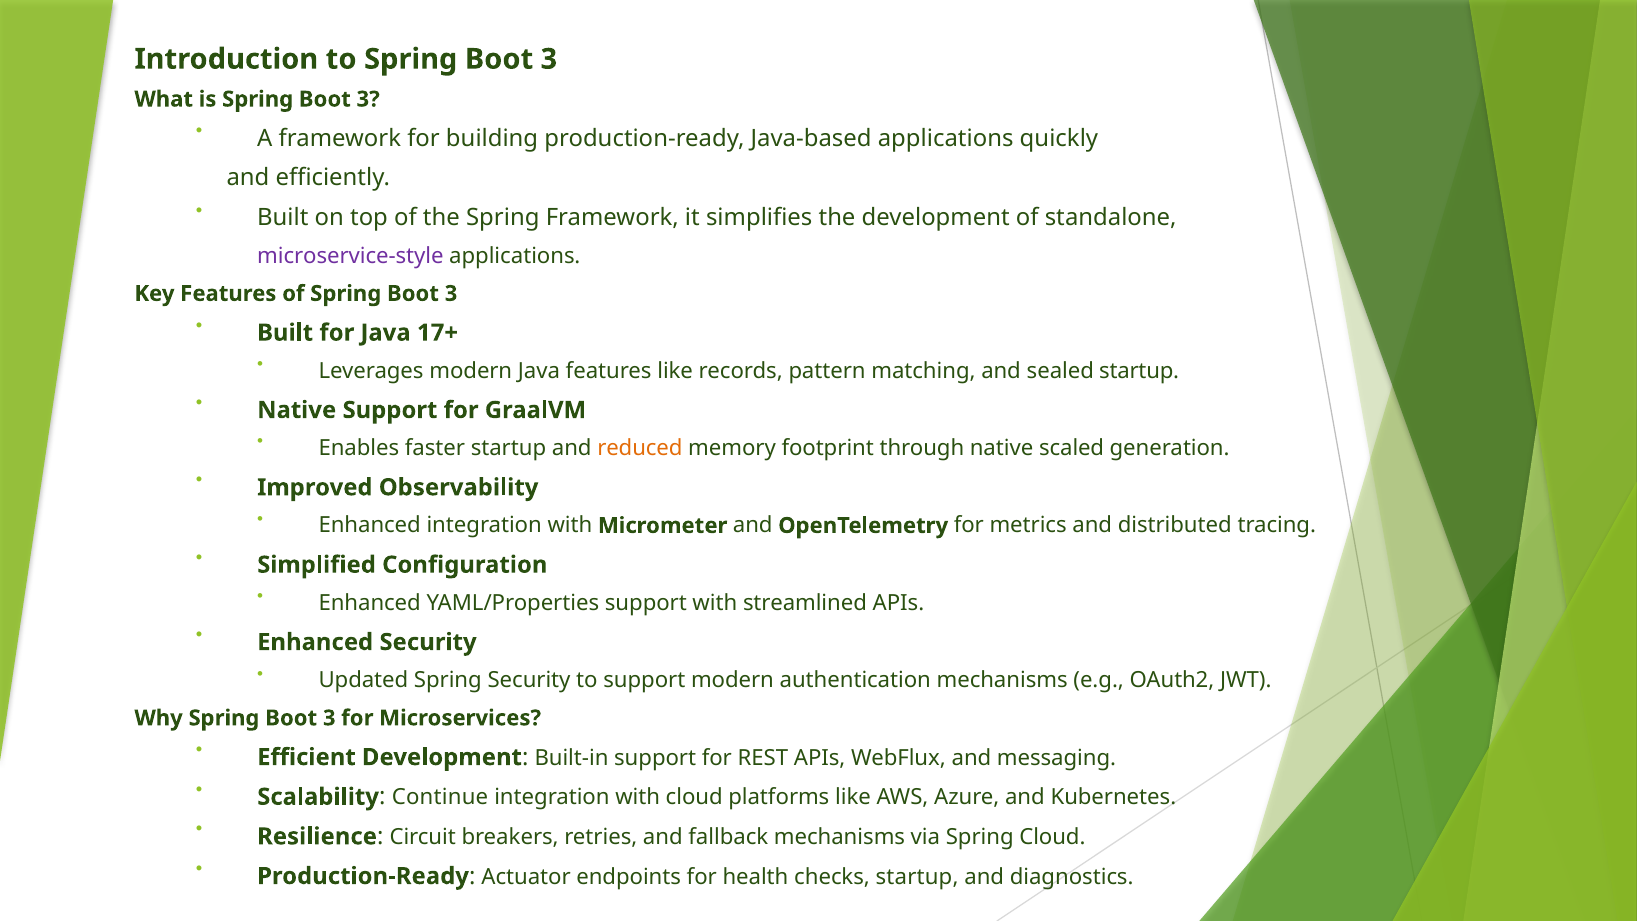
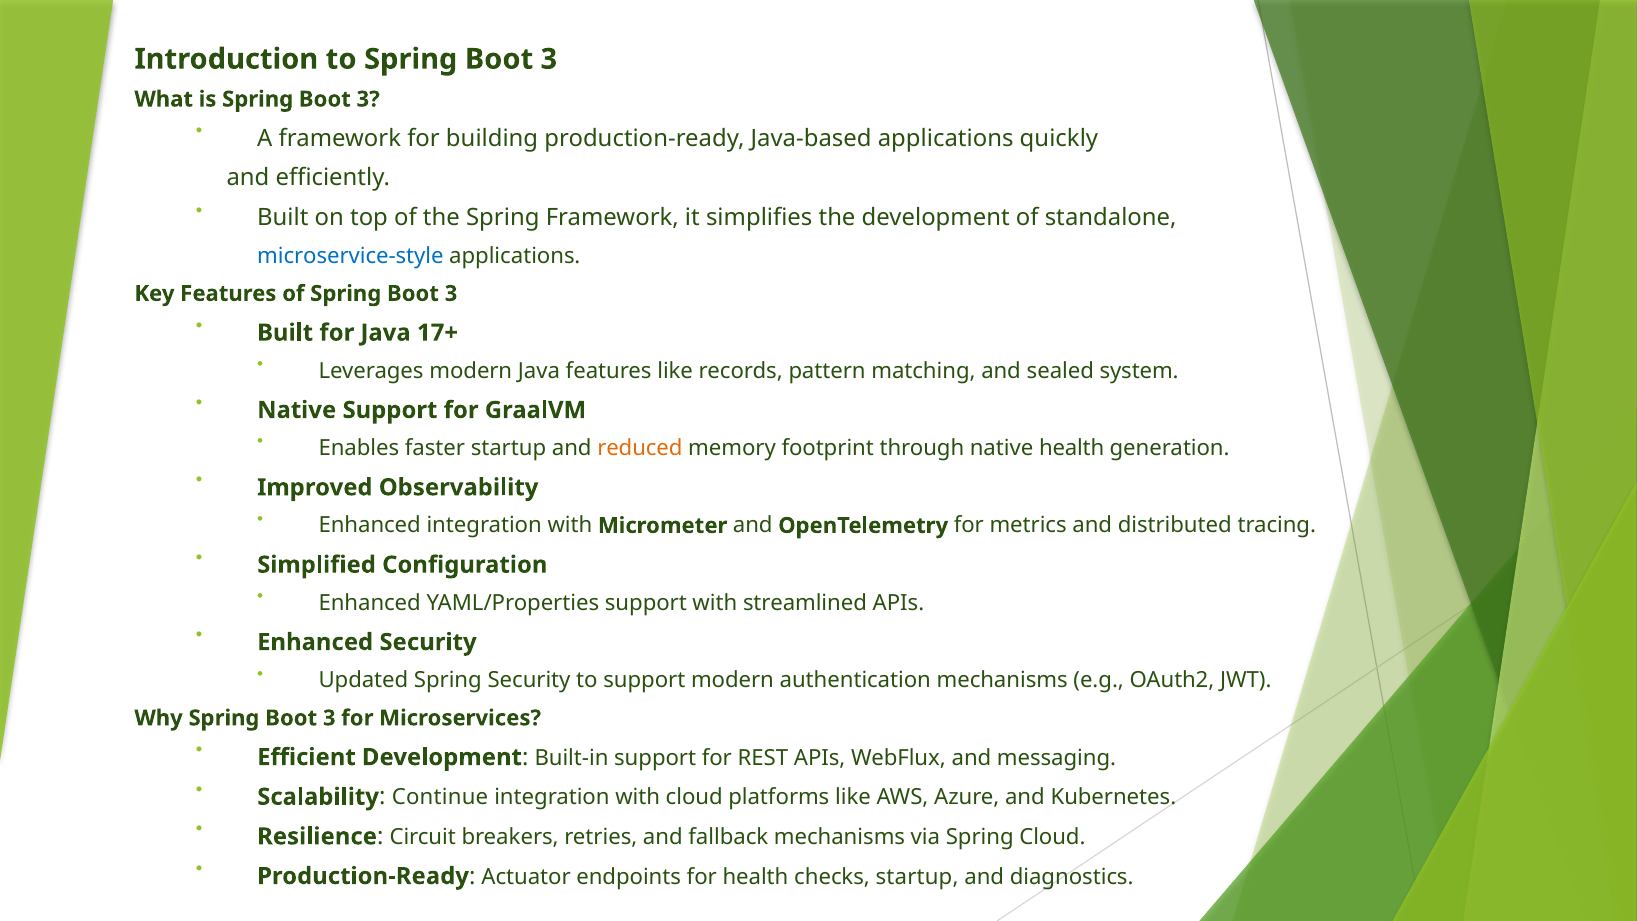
microservice-style colour: purple -> blue
sealed startup: startup -> system
native scaled: scaled -> health
